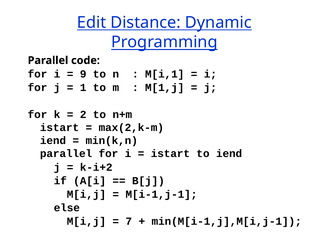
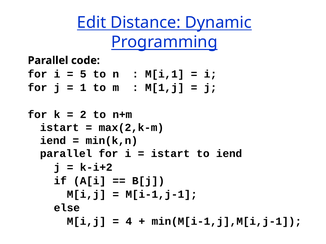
9: 9 -> 5
7: 7 -> 4
